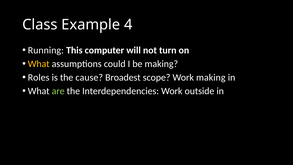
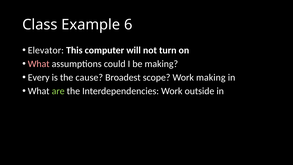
4: 4 -> 6
Running: Running -> Elevator
What at (39, 64) colour: yellow -> pink
Roles: Roles -> Every
